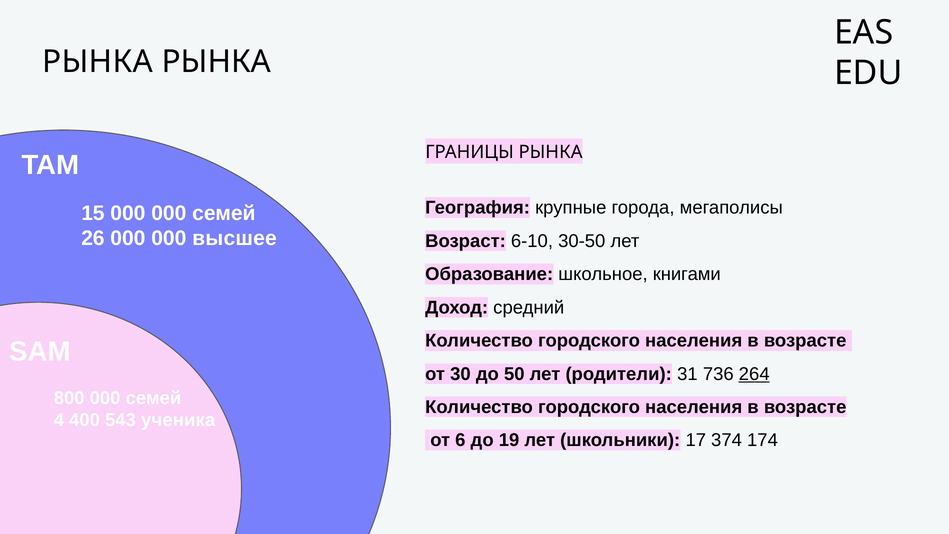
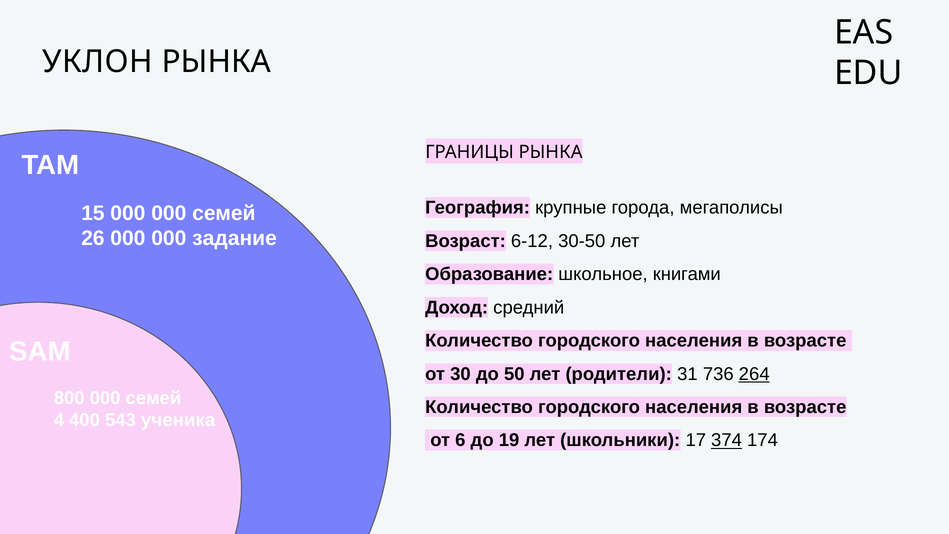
РЫНКА at (97, 62): РЫНКА -> УКЛОН
высшее: высшее -> задание
6-10: 6-10 -> 6-12
374 underline: none -> present
